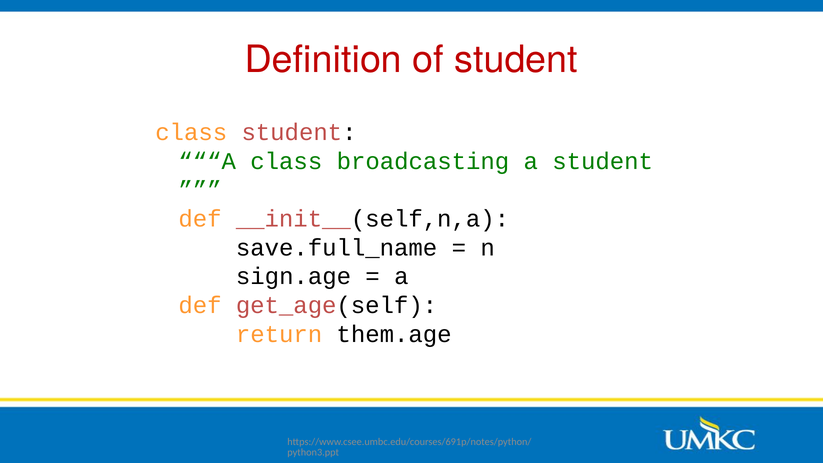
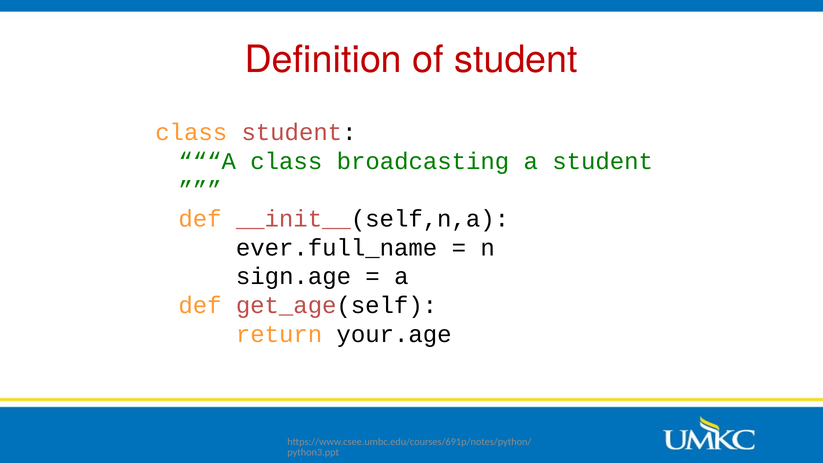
save.full_name: save.full_name -> ever.full_name
them.age: them.age -> your.age
